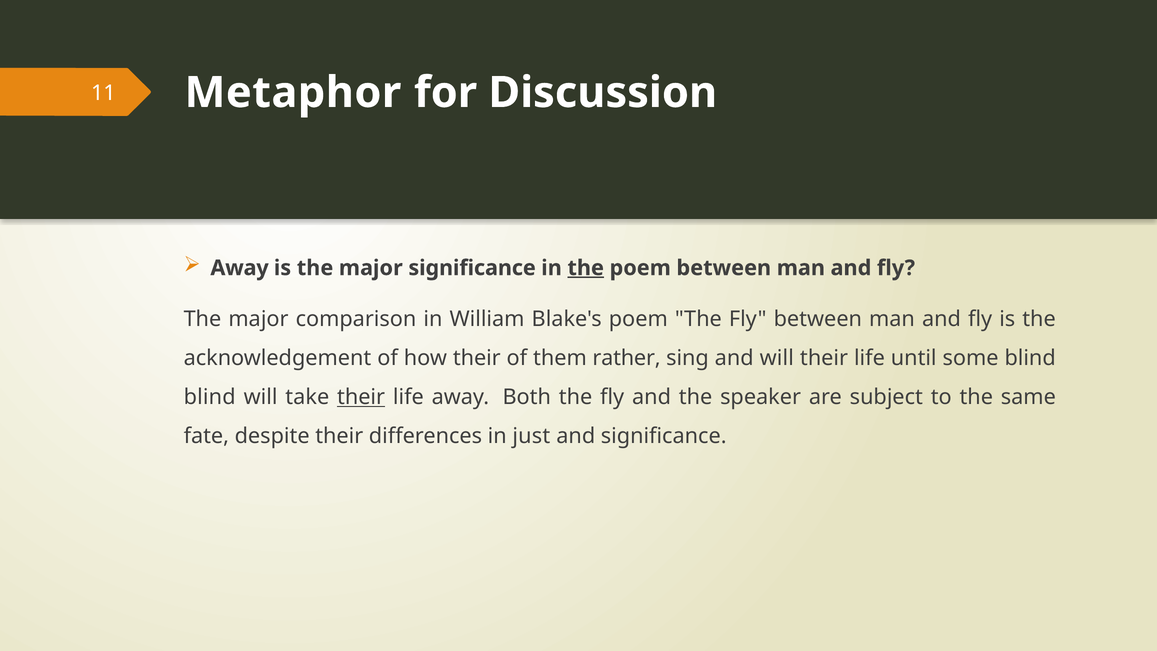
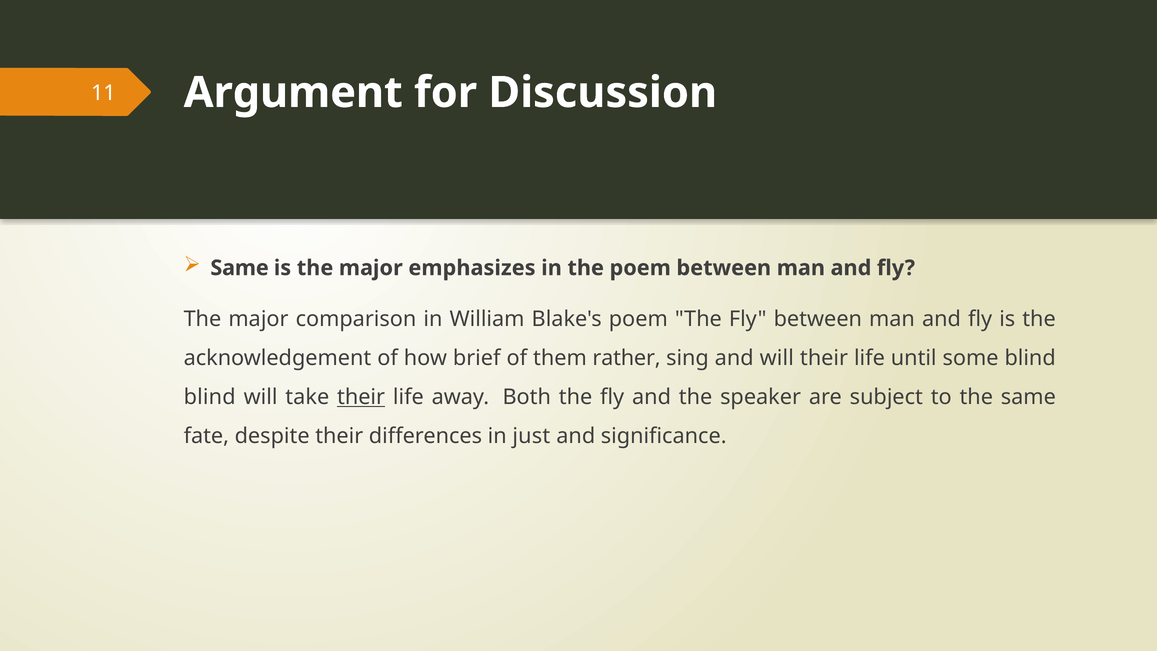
Metaphor: Metaphor -> Argument
Away at (240, 268): Away -> Same
major significance: significance -> emphasizes
the at (586, 268) underline: present -> none
how their: their -> brief
